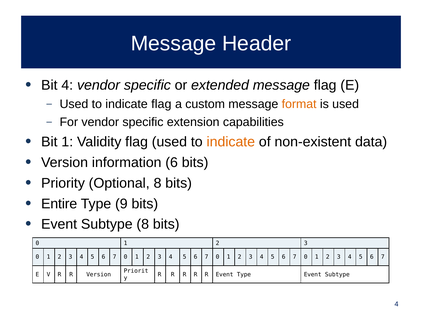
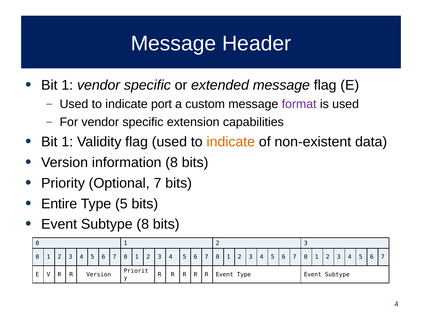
4 at (67, 85): 4 -> 1
indicate flag: flag -> port
format colour: orange -> purple
information 6: 6 -> 8
Optional 8: 8 -> 7
Type 9: 9 -> 5
